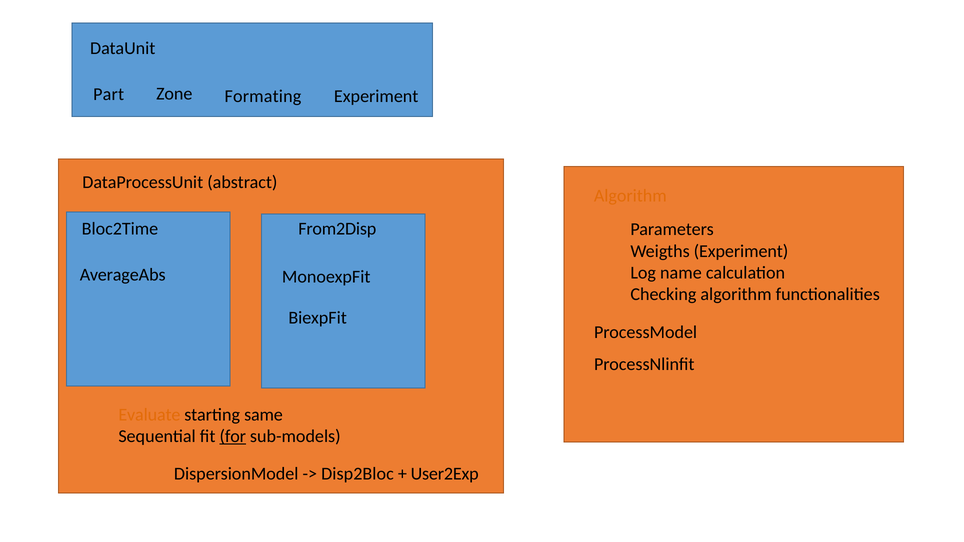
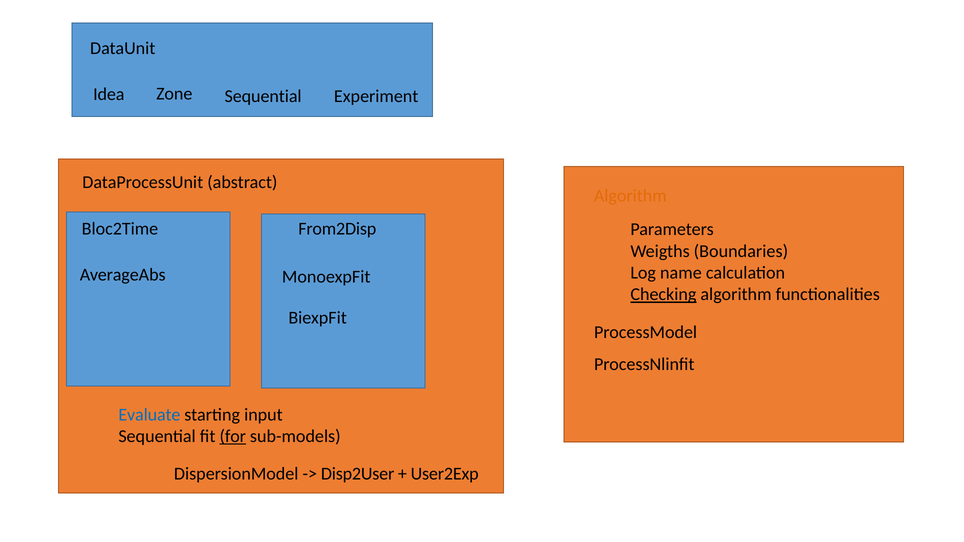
Part: Part -> Idea
Zone Formating: Formating -> Sequential
Weigths Experiment: Experiment -> Boundaries
Checking underline: none -> present
Evaluate colour: orange -> blue
same: same -> input
Disp2Bloc: Disp2Bloc -> Disp2User
